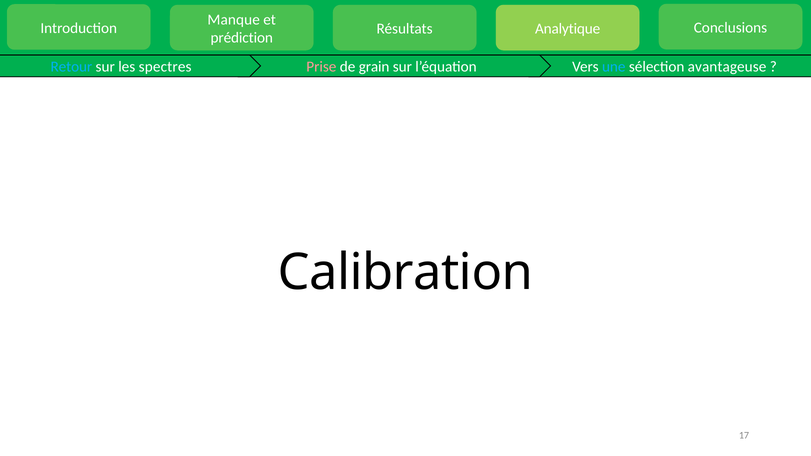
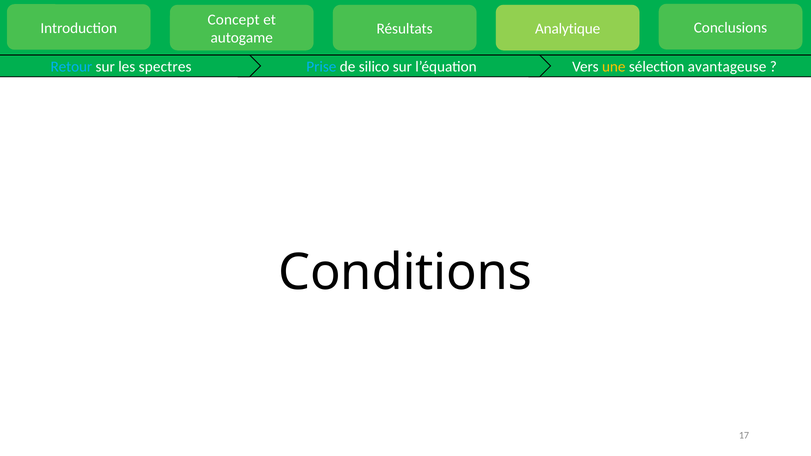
Manque: Manque -> Concept
prédiction: prédiction -> autogame
Prise colour: pink -> light blue
grain: grain -> silico
une colour: light blue -> yellow
Calibration: Calibration -> Conditions
